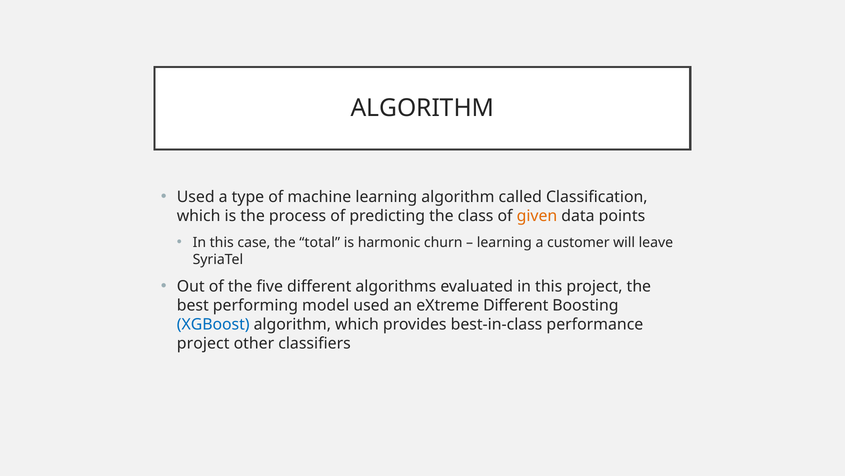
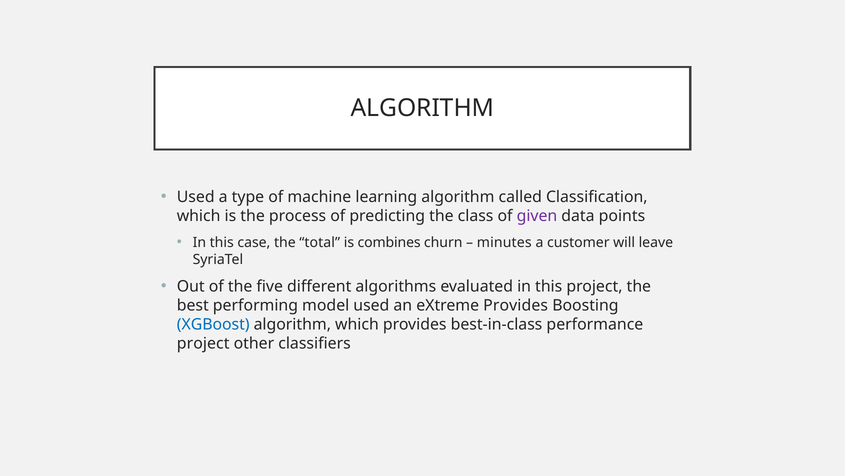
given colour: orange -> purple
harmonic: harmonic -> combines
learning at (504, 242): learning -> minutes
eXtreme Different: Different -> Provides
